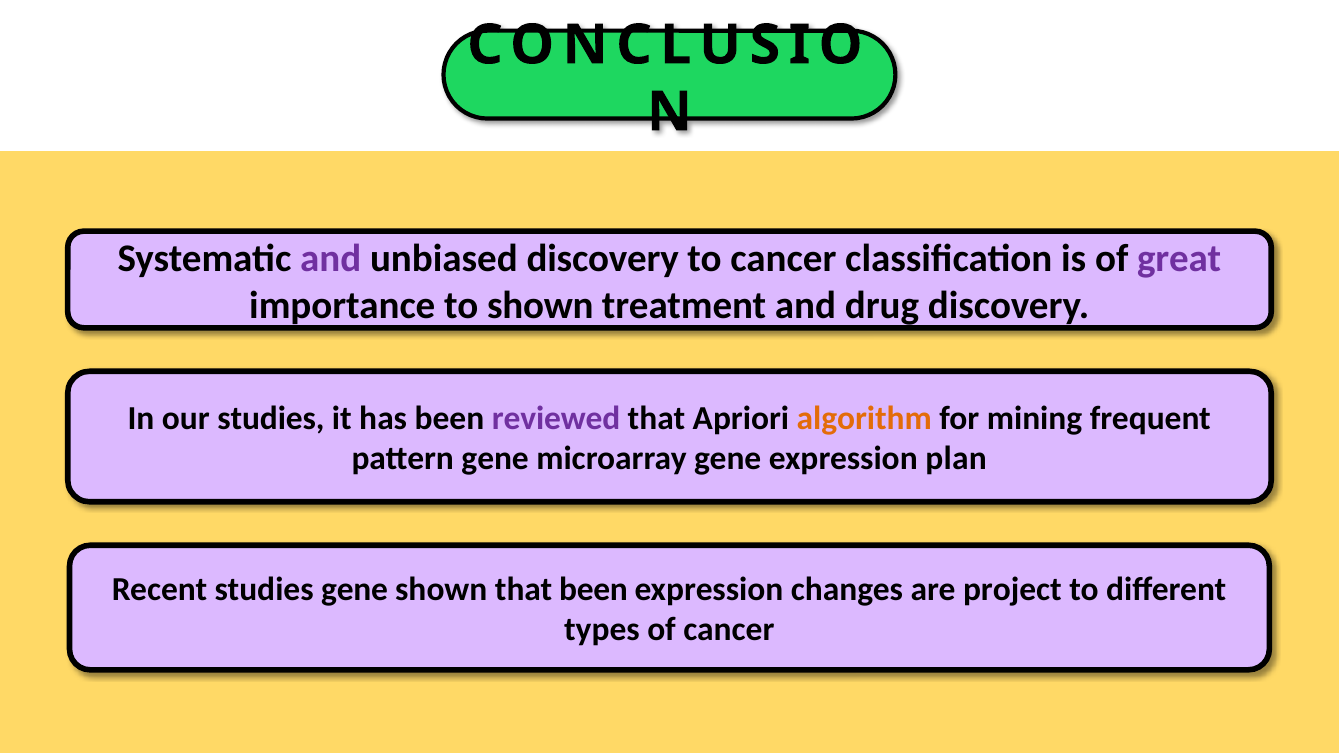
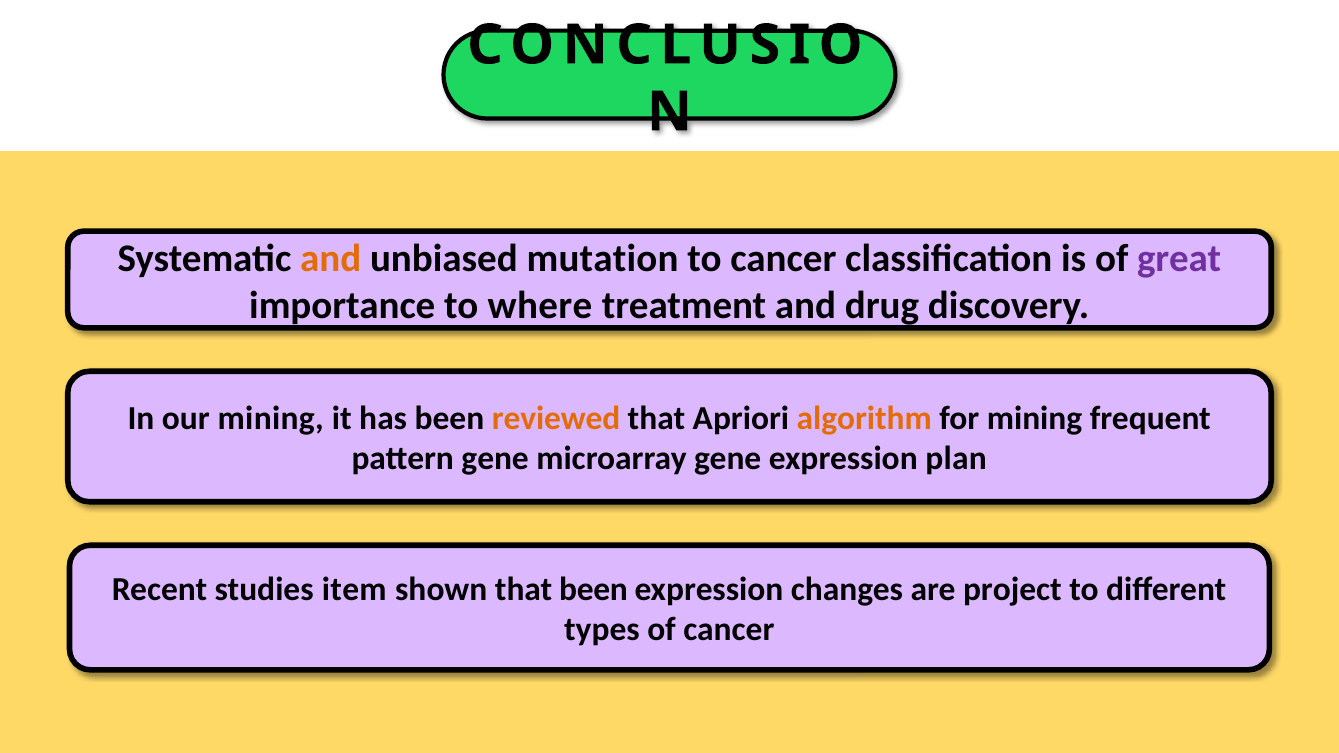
and at (331, 259) colour: purple -> orange
unbiased discovery: discovery -> mutation
to shown: shown -> where
our studies: studies -> mining
reviewed colour: purple -> orange
studies gene: gene -> item
